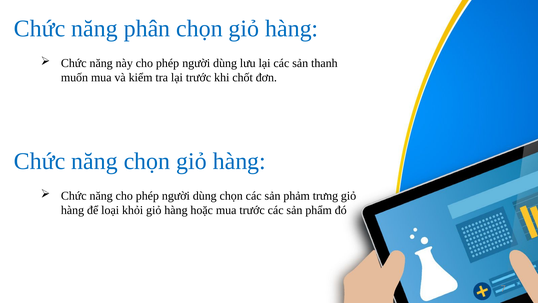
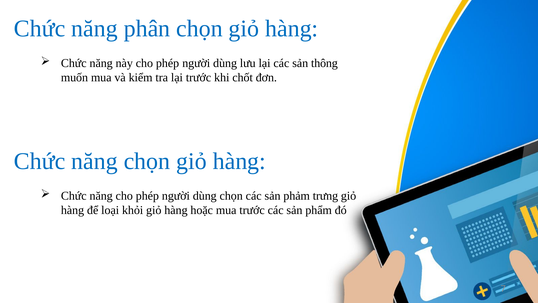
thanh: thanh -> thông
